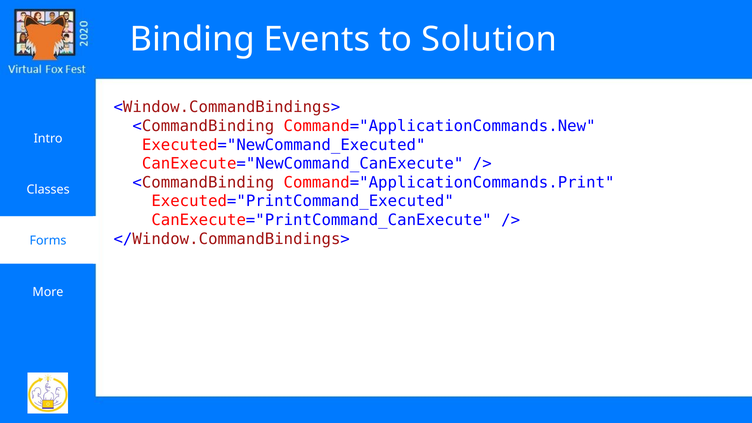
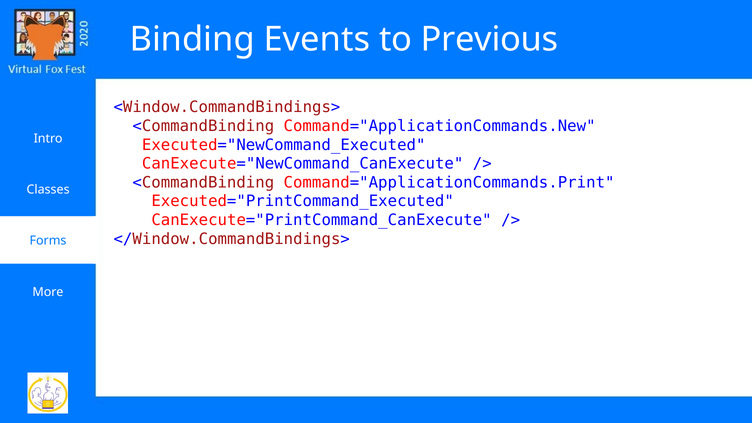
Solution: Solution -> Previous
